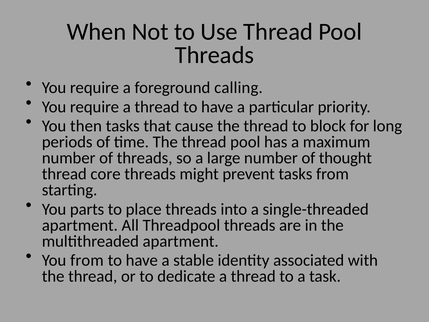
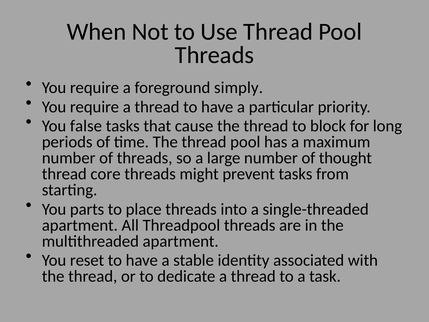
calling: calling -> simply
then: then -> false
You from: from -> reset
